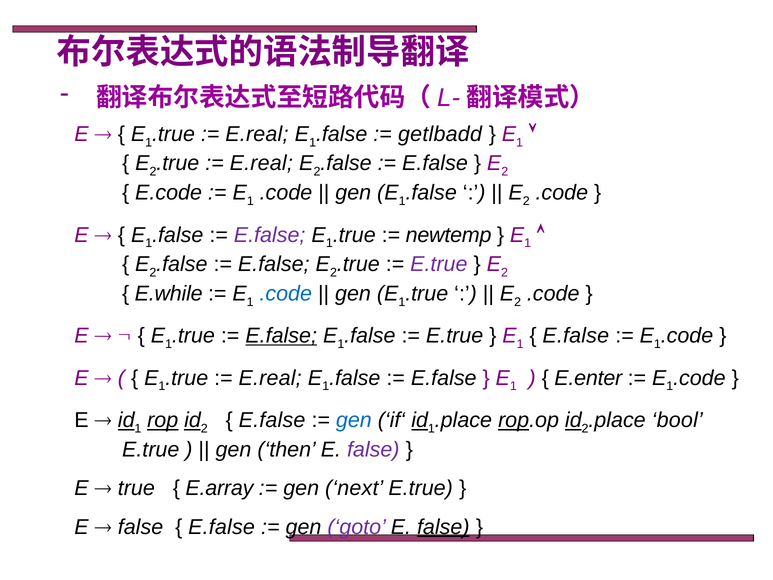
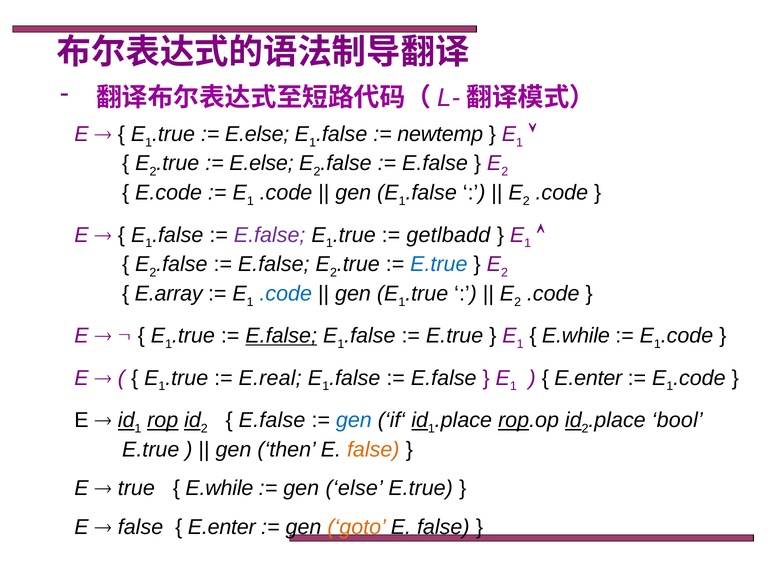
E.real at (257, 134): E.real -> E.else
getlbadd: getlbadd -> newtemp
E.real at (261, 163): E.real -> E.else
newtemp: newtemp -> getlbadd
E.true at (439, 264) colour: purple -> blue
E.while: E.while -> E.array
E.false at (576, 336): E.false -> E.while
false at (373, 449) colour: purple -> orange
E.array at (219, 488): E.array -> E.while
next: next -> else
E.false at (222, 527): E.false -> E.enter
goto colour: purple -> orange
false at (443, 527) underline: present -> none
